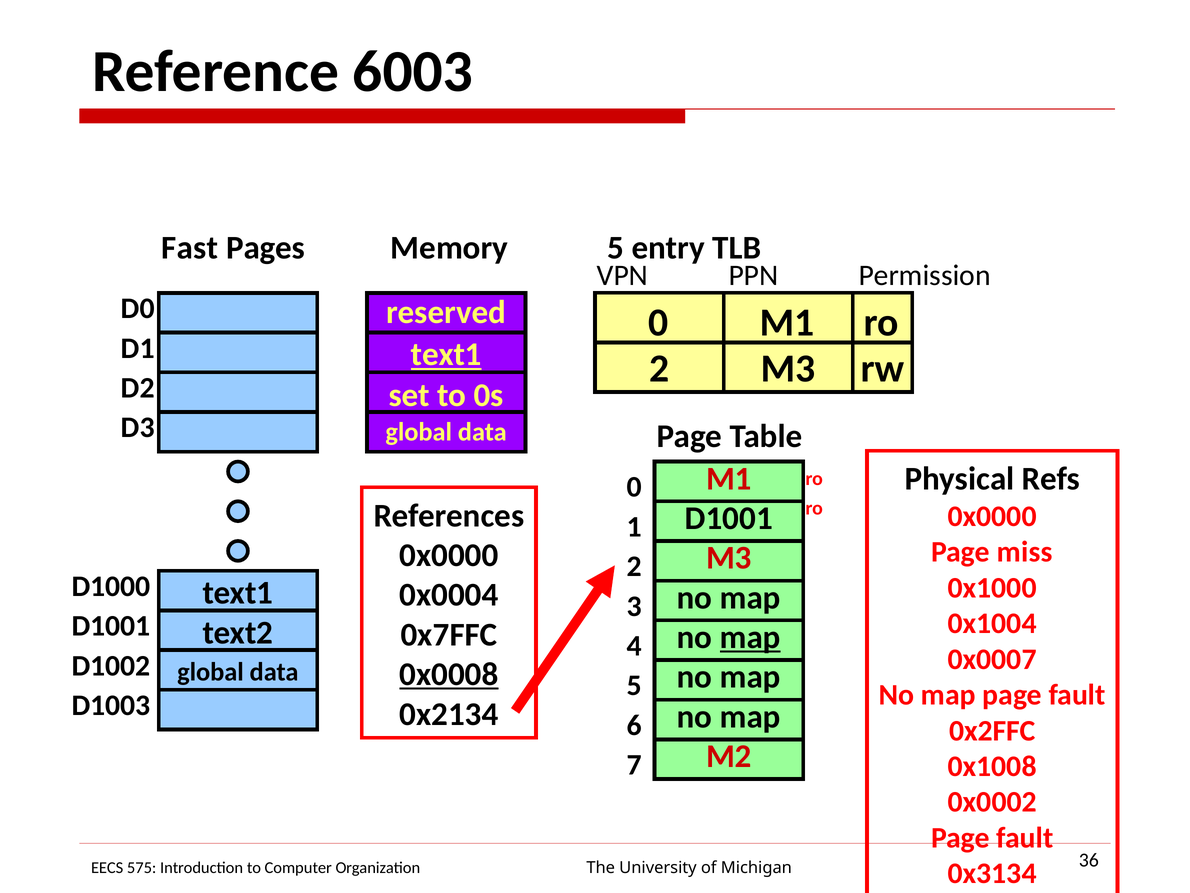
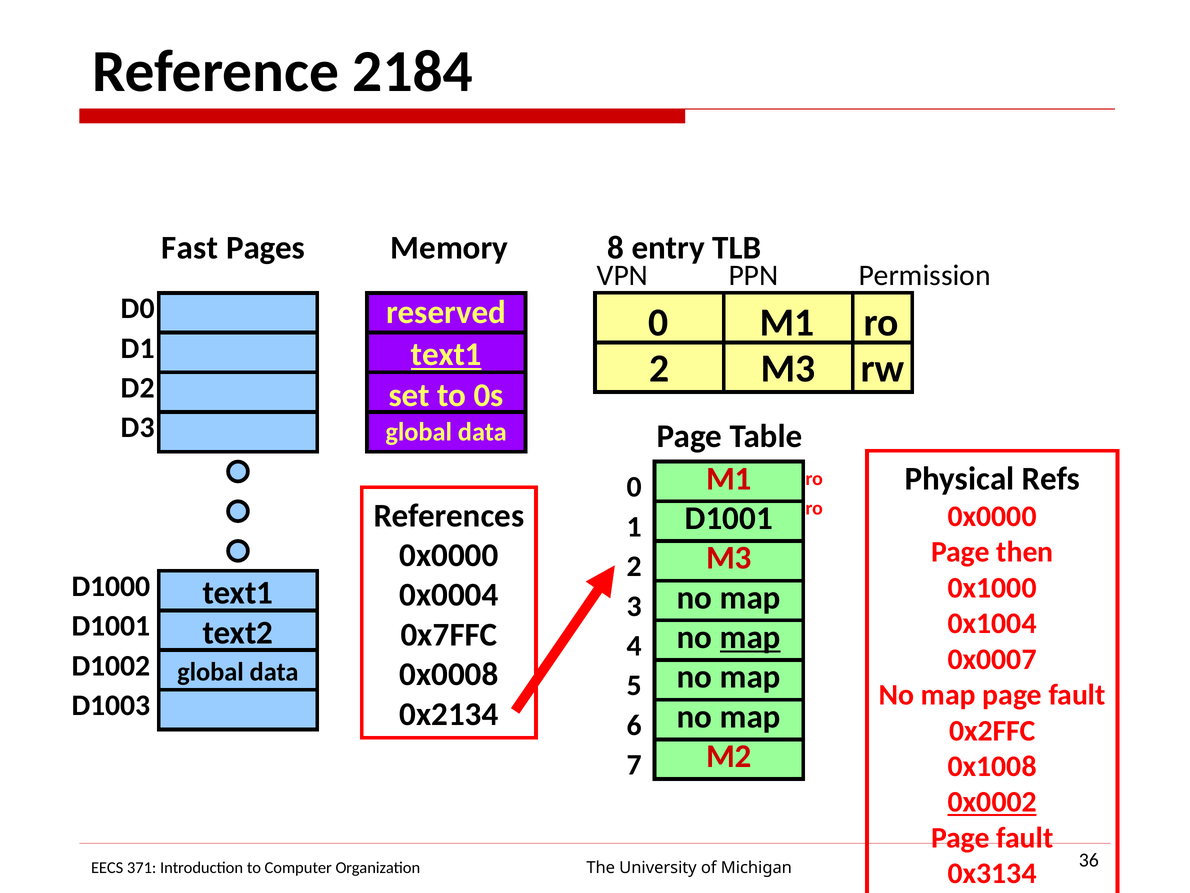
6003: 6003 -> 2184
Pages 5: 5 -> 8
miss: miss -> then
0x0008 underline: present -> none
0x0002 underline: none -> present
575: 575 -> 371
